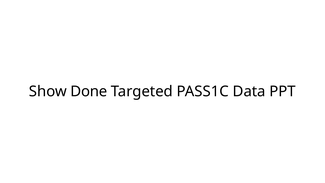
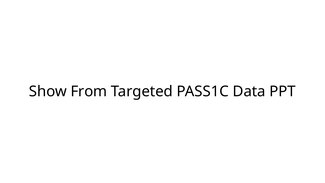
Done: Done -> From
